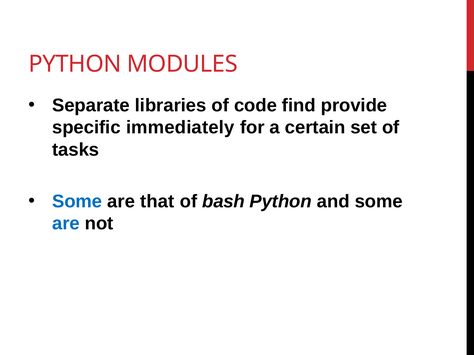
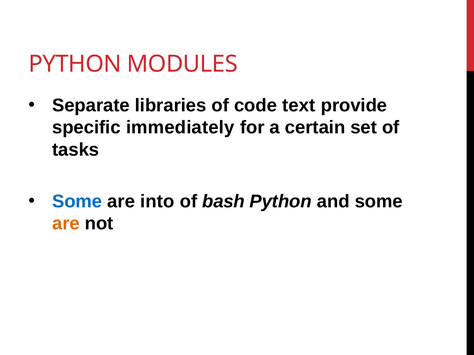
find: find -> text
that: that -> into
are at (66, 224) colour: blue -> orange
